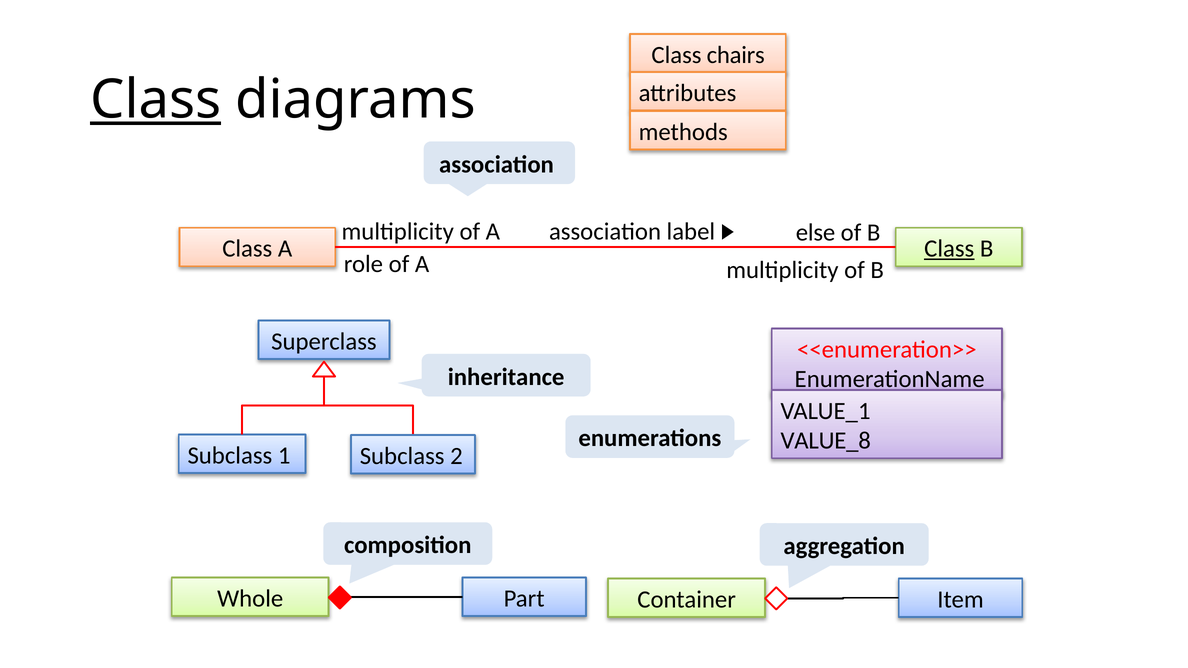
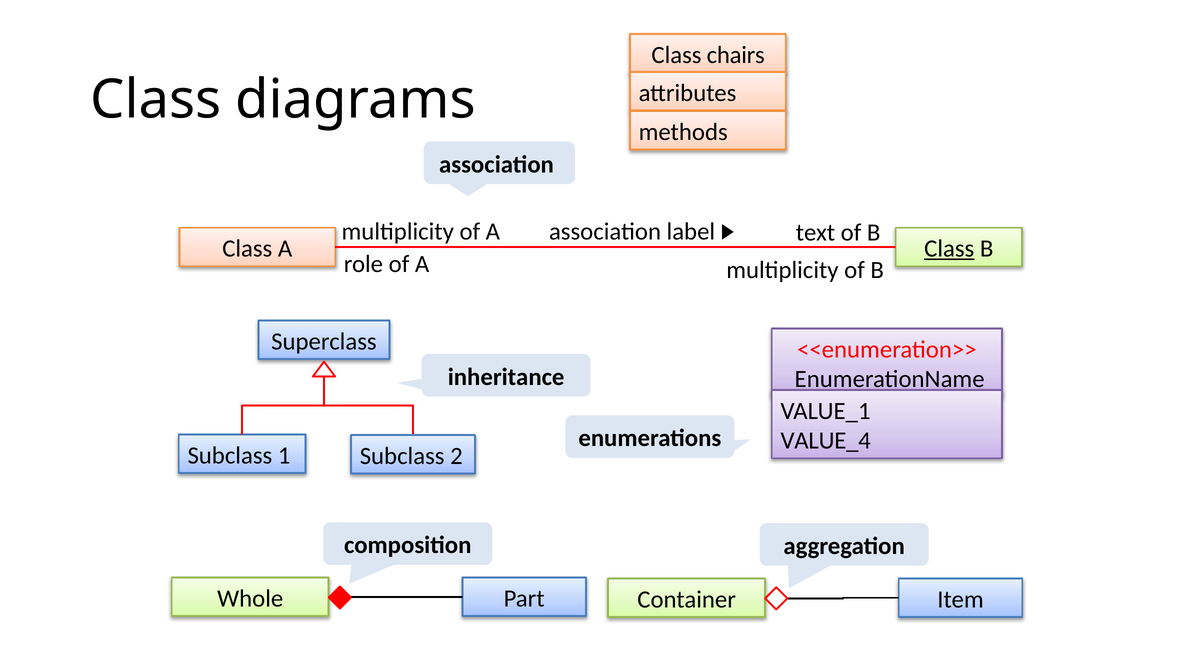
Class at (156, 100) underline: present -> none
else: else -> text
VALUE_8: VALUE_8 -> VALUE_4
